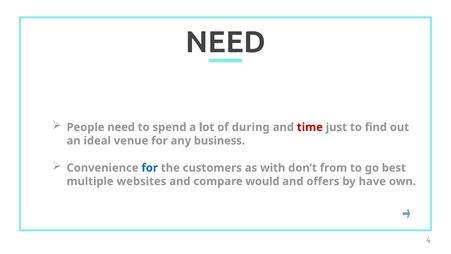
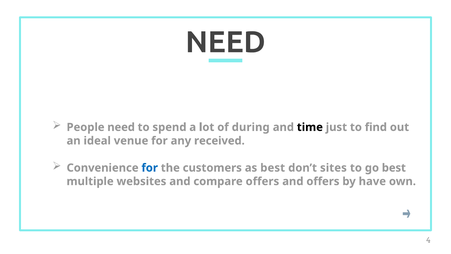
time colour: red -> black
business: business -> received
as with: with -> best
from: from -> sites
compare would: would -> offers
